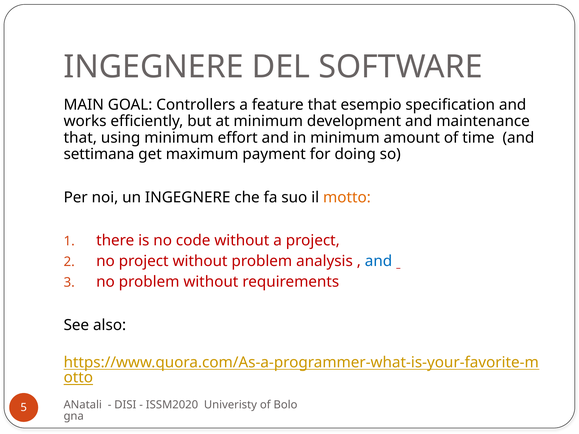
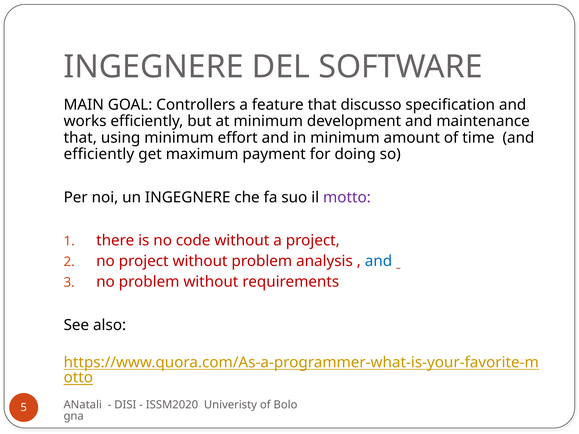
esempio: esempio -> discusso
settimana at (99, 154): settimana -> efficiently
motto colour: orange -> purple
